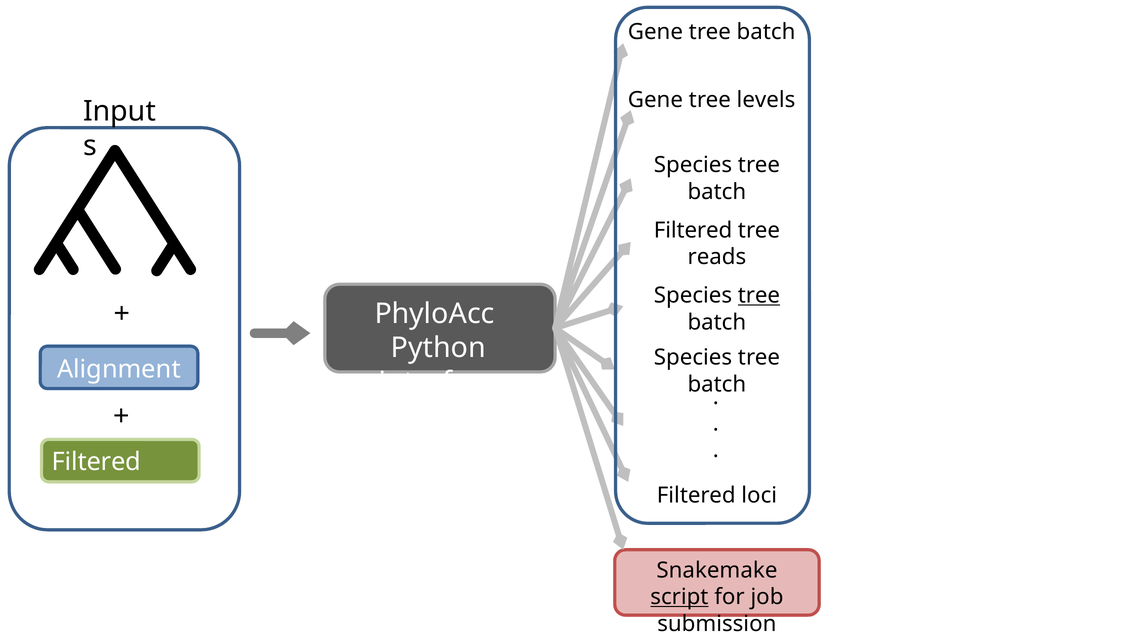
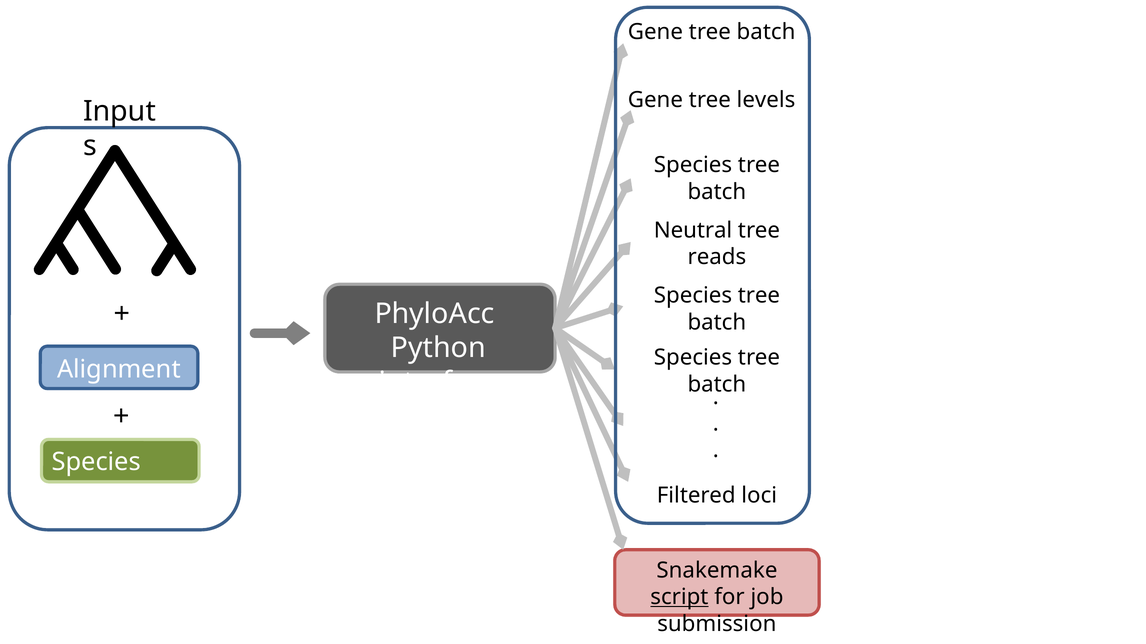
Filtered at (693, 231): Filtered -> Neutral
tree at (759, 296) underline: present -> none
Filtered at (96, 463): Filtered -> Species
